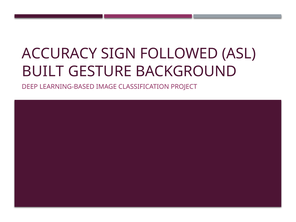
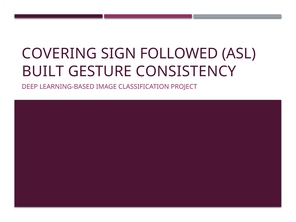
ACCURACY: ACCURACY -> COVERING
BACKGROUND: BACKGROUND -> CONSISTENCY
